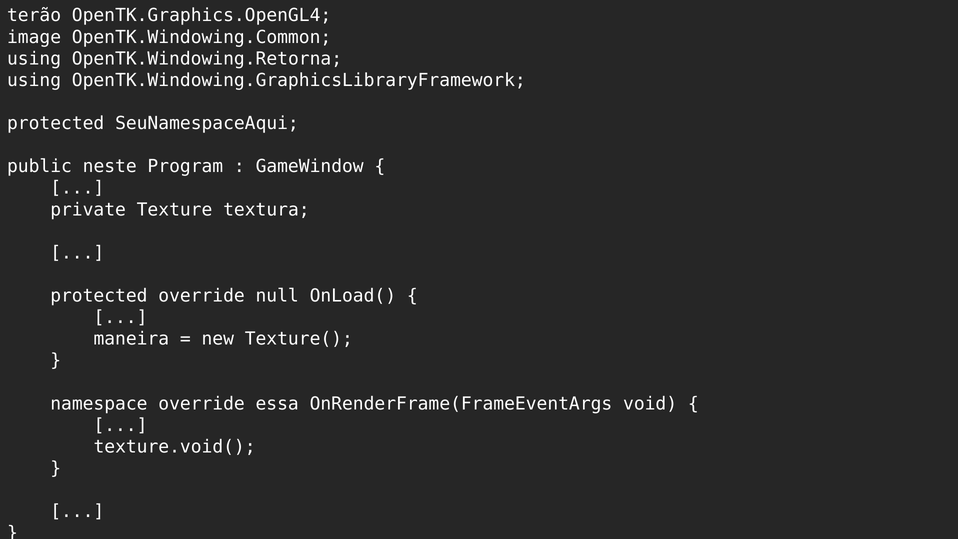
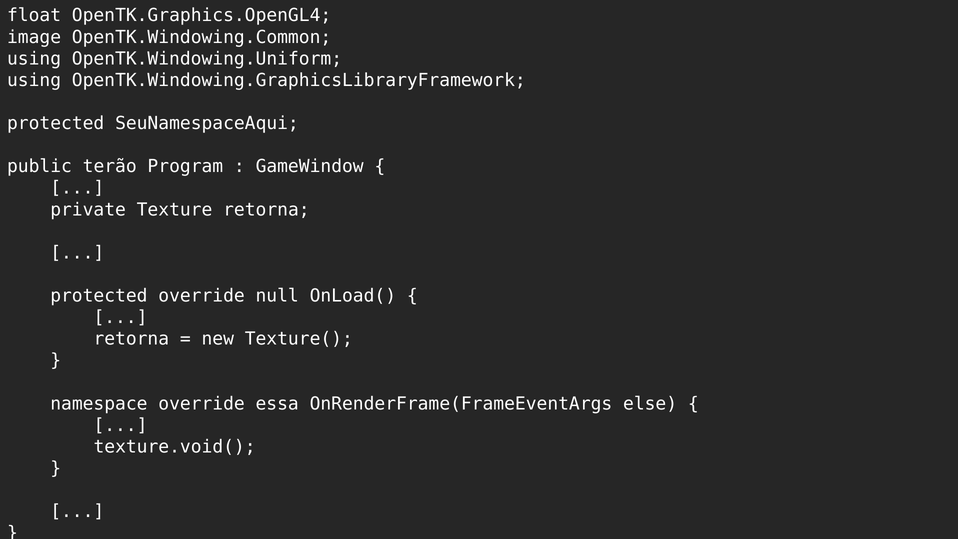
terão: terão -> float
OpenTK.Windowing.Retorna: OpenTK.Windowing.Retorna -> OpenTK.Windowing.Uniform
neste: neste -> terão
Texture textura: textura -> retorna
maneira at (131, 339): maneira -> retorna
void: void -> else
